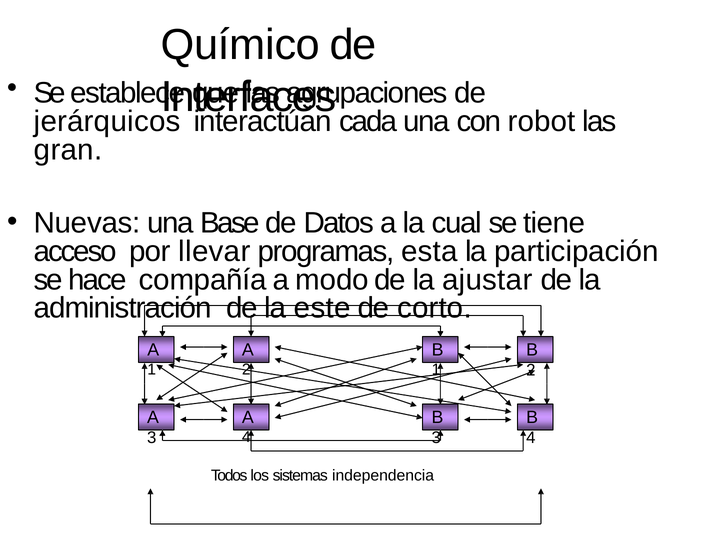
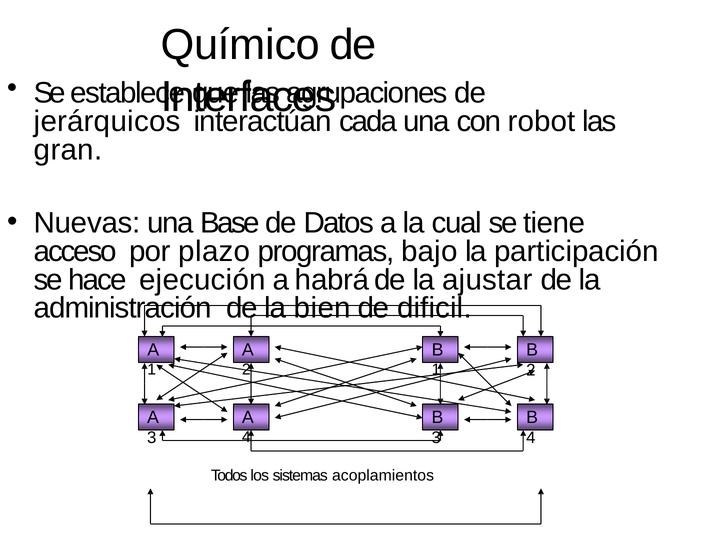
llevar: llevar -> plazo
esta: esta -> bajo
compañía: compañía -> ejecución
modo: modo -> habrá
este: este -> bien
corto: corto -> dificil
independencia: independencia -> acoplamientos
